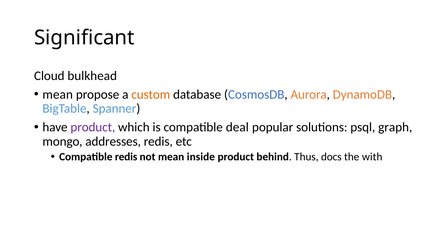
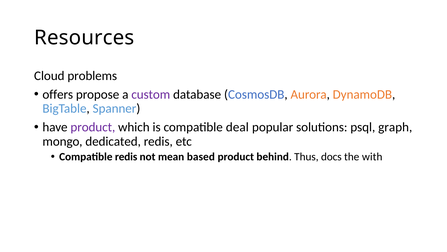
Significant: Significant -> Resources
bulkhead: bulkhead -> problems
mean at (58, 94): mean -> offers
custom colour: orange -> purple
addresses: addresses -> dedicated
inside: inside -> based
